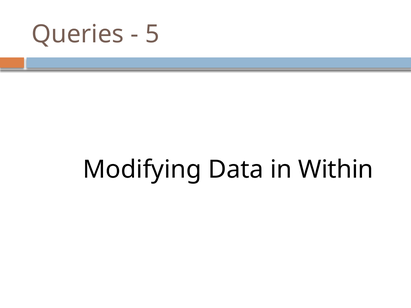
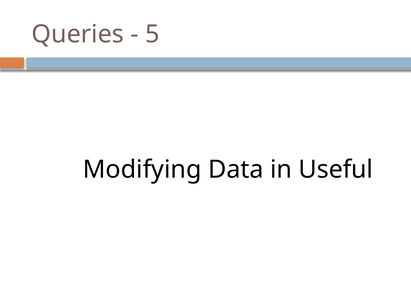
Within: Within -> Useful
